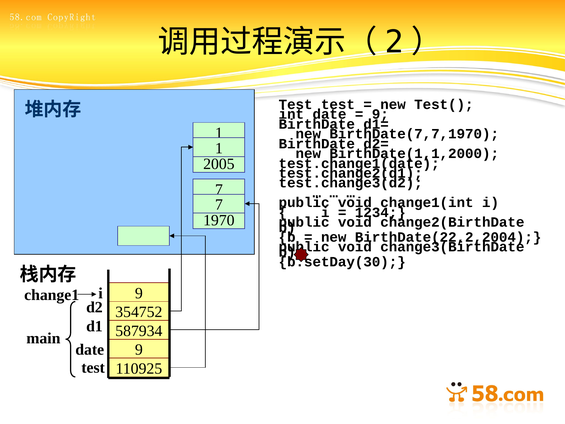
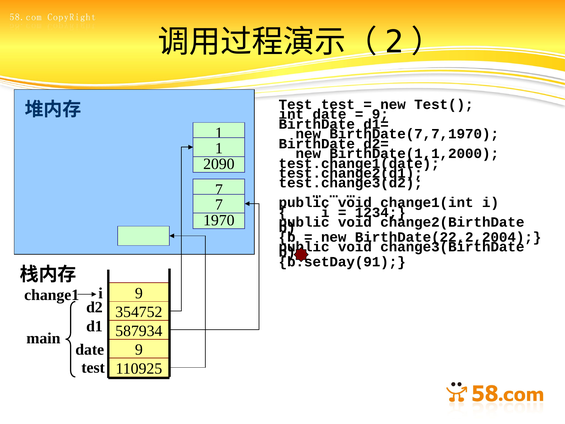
2005: 2005 -> 2090
b.setDay(30: b.setDay(30 -> b.setDay(91
